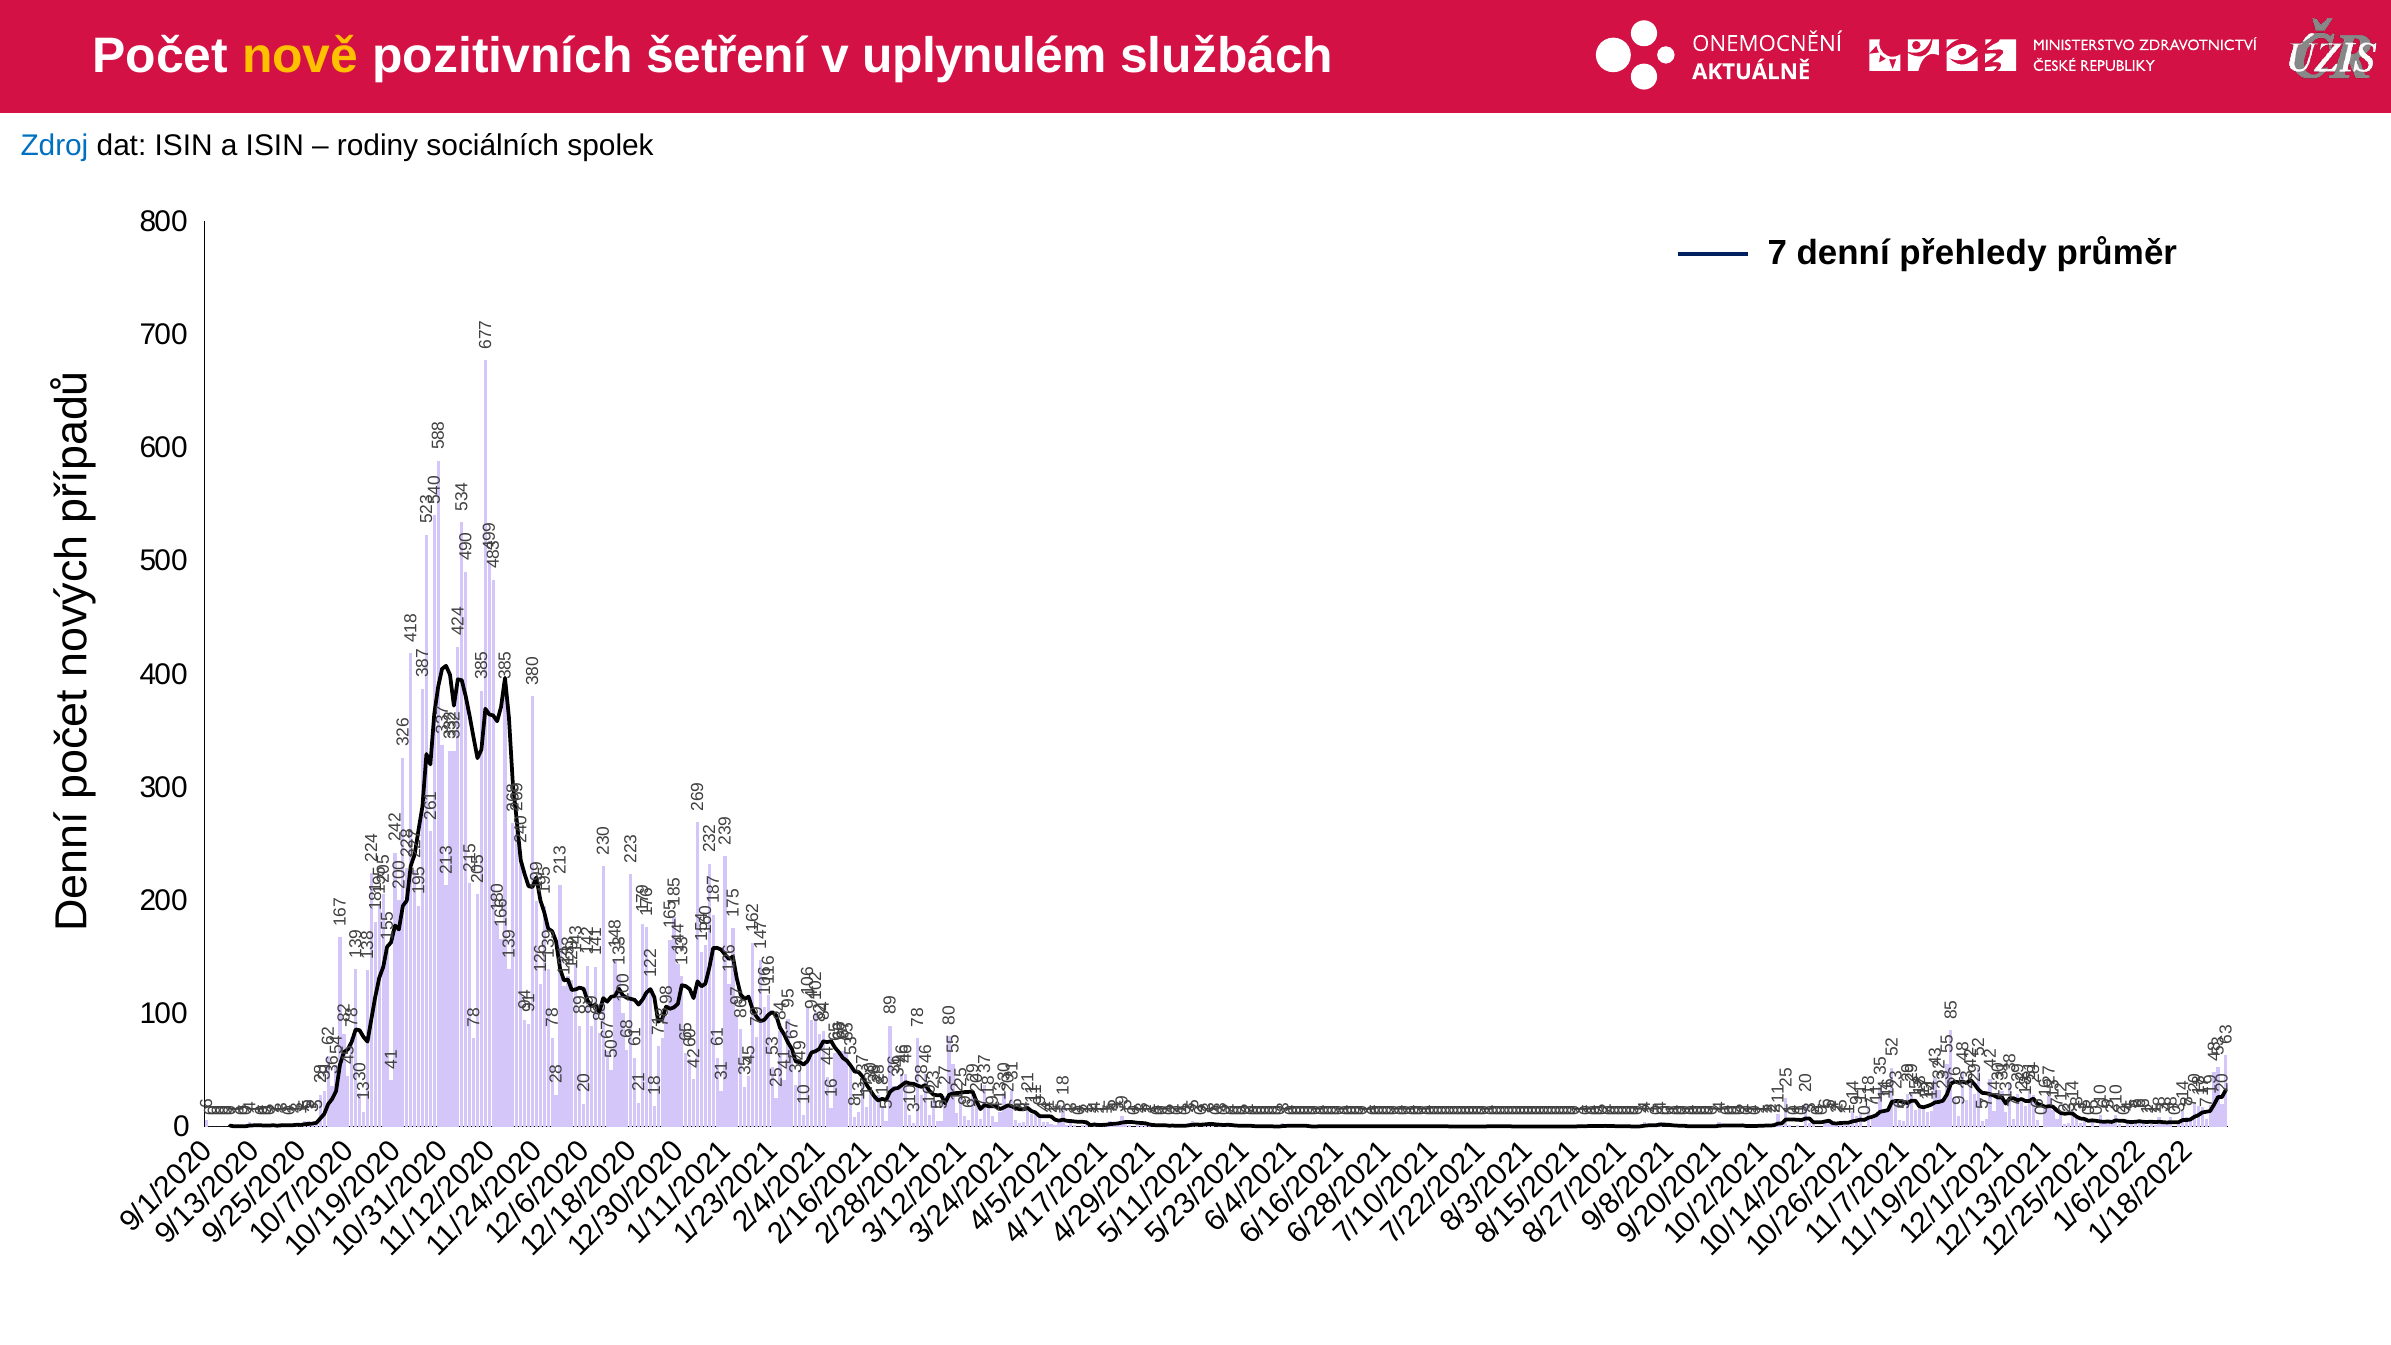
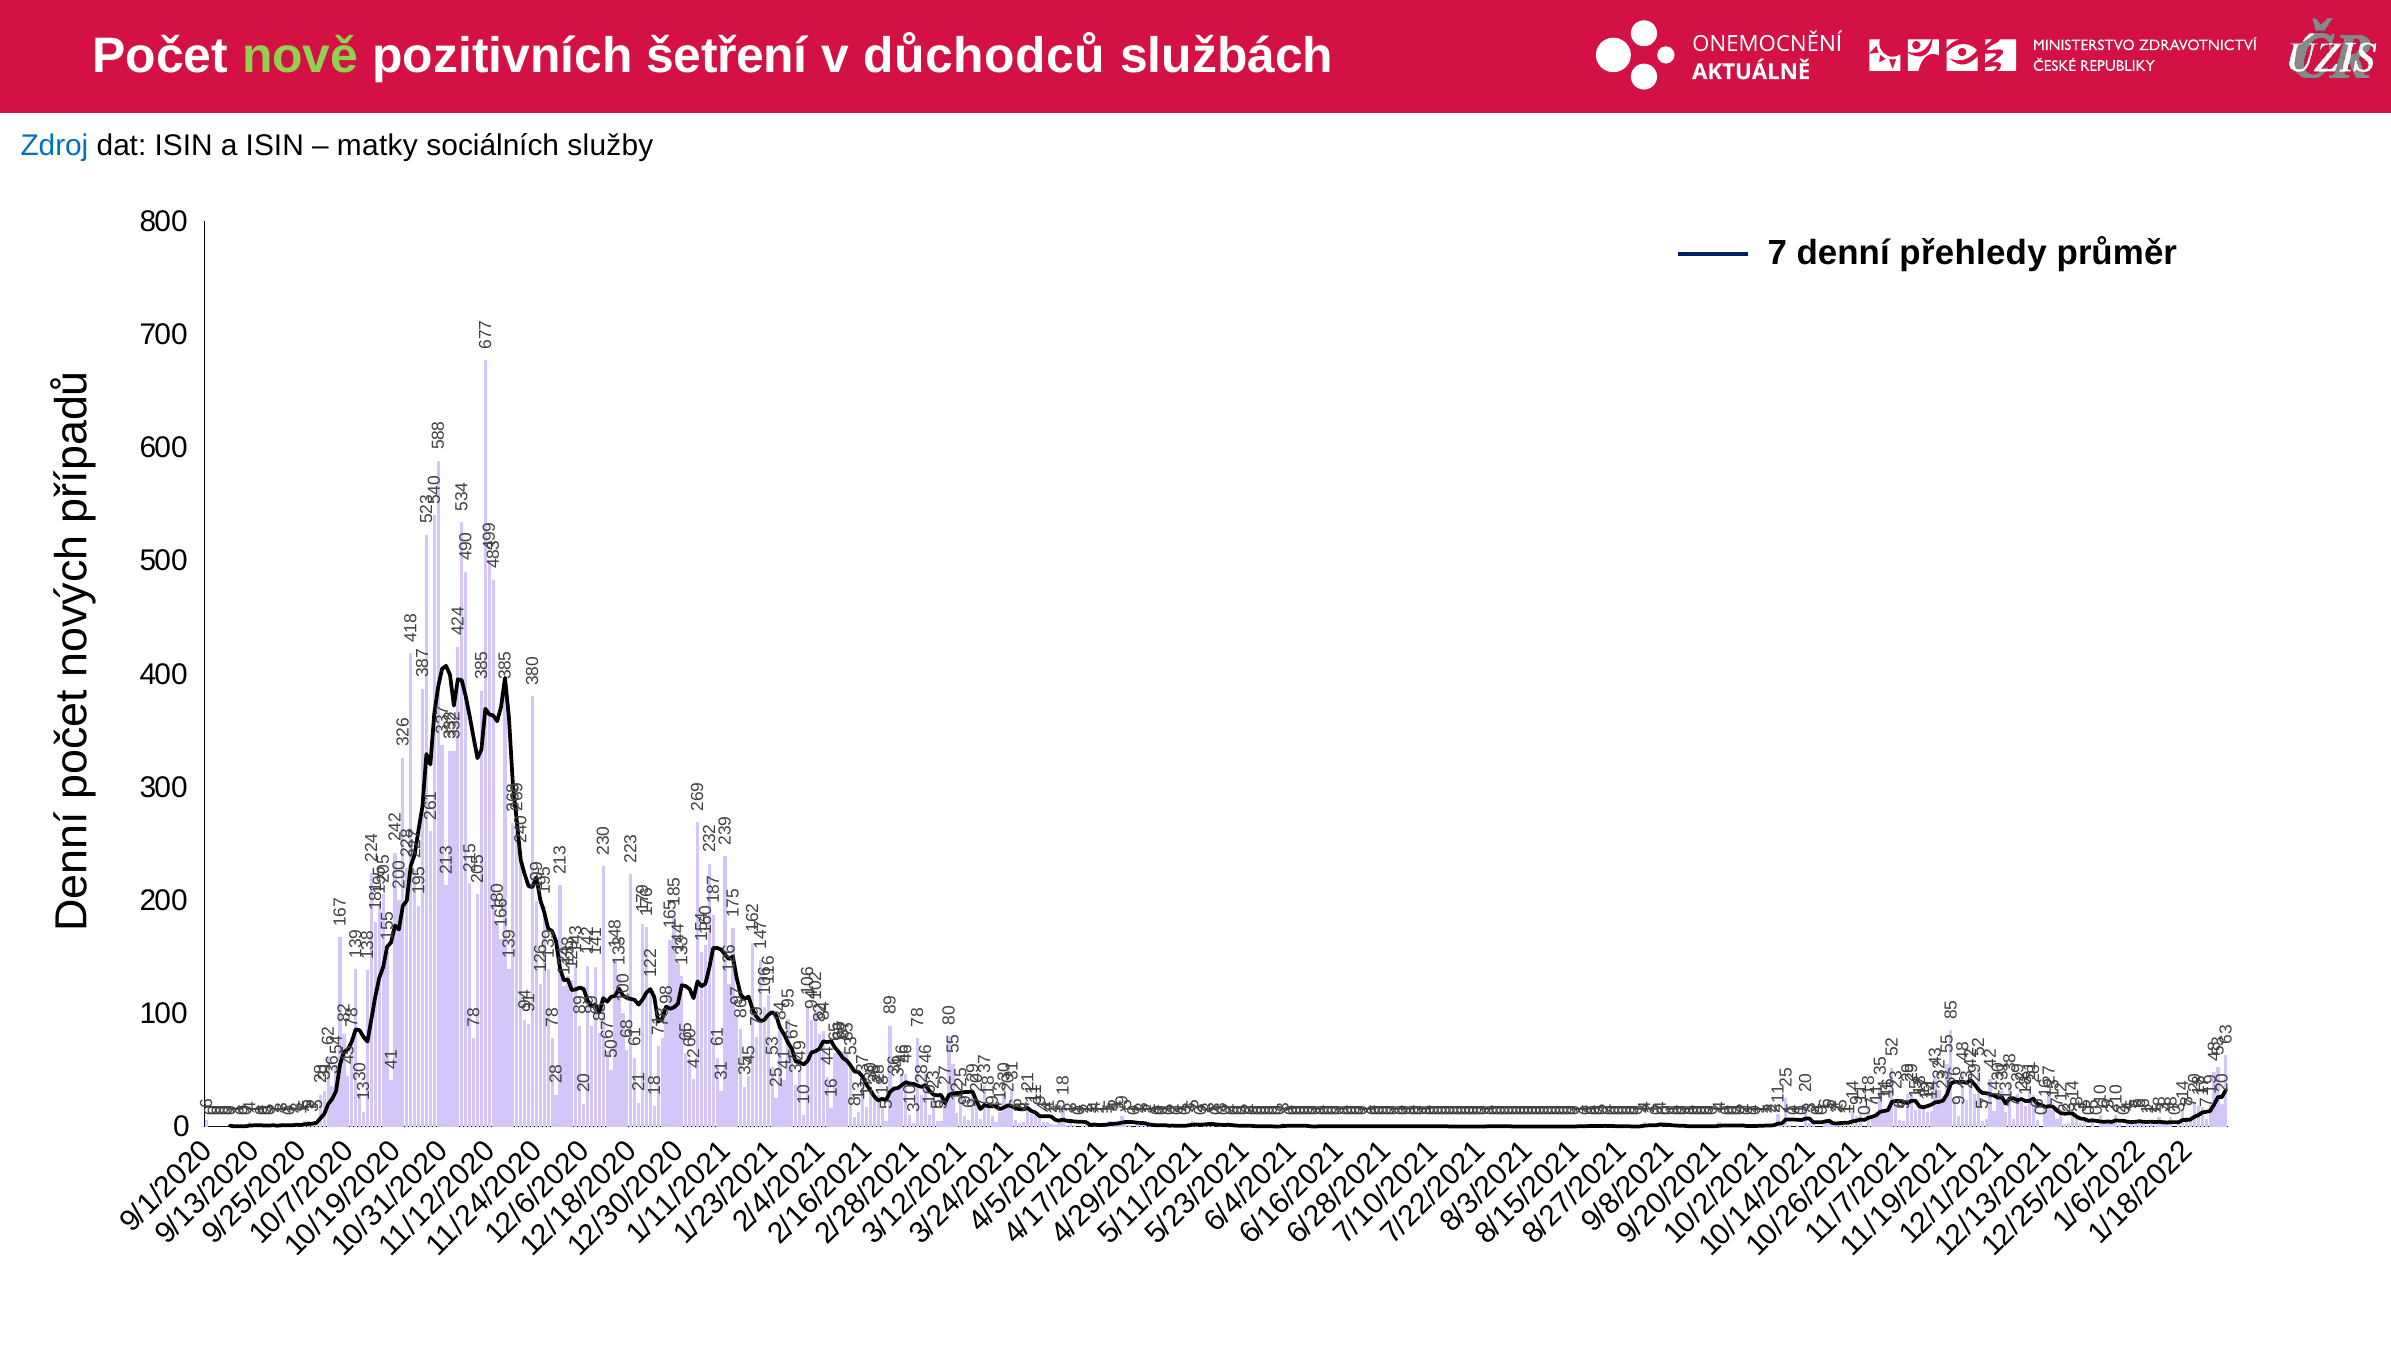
nově colour: yellow -> light green
uplynulém: uplynulém -> důchodců
rodiny: rodiny -> matky
spolek: spolek -> služby
